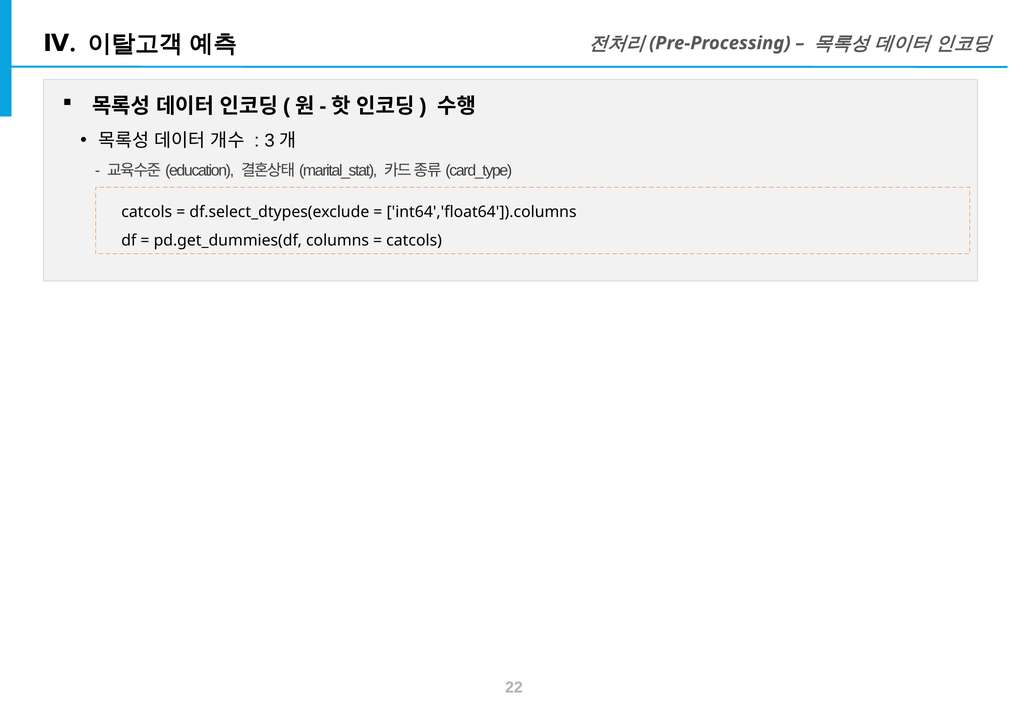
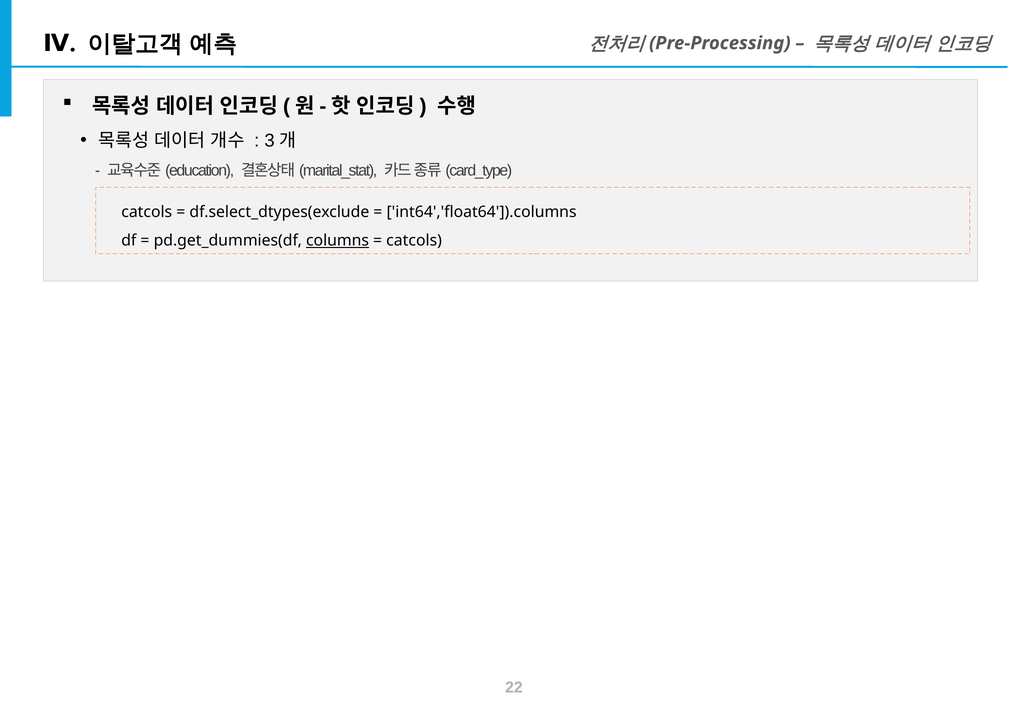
columns underline: none -> present
